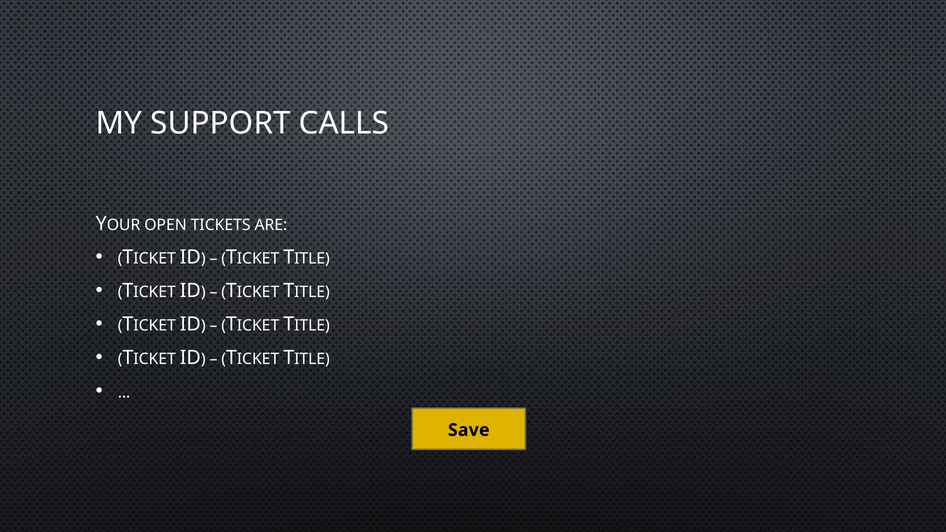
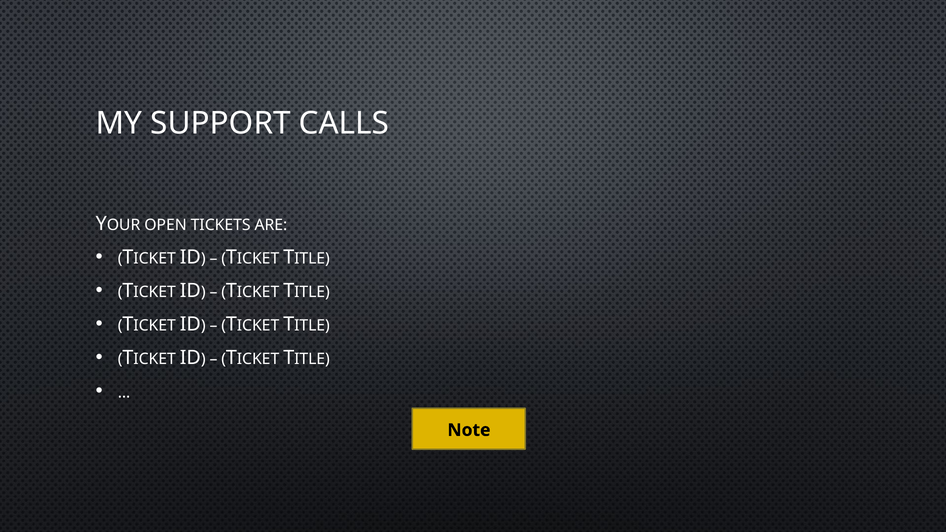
Save: Save -> Note
